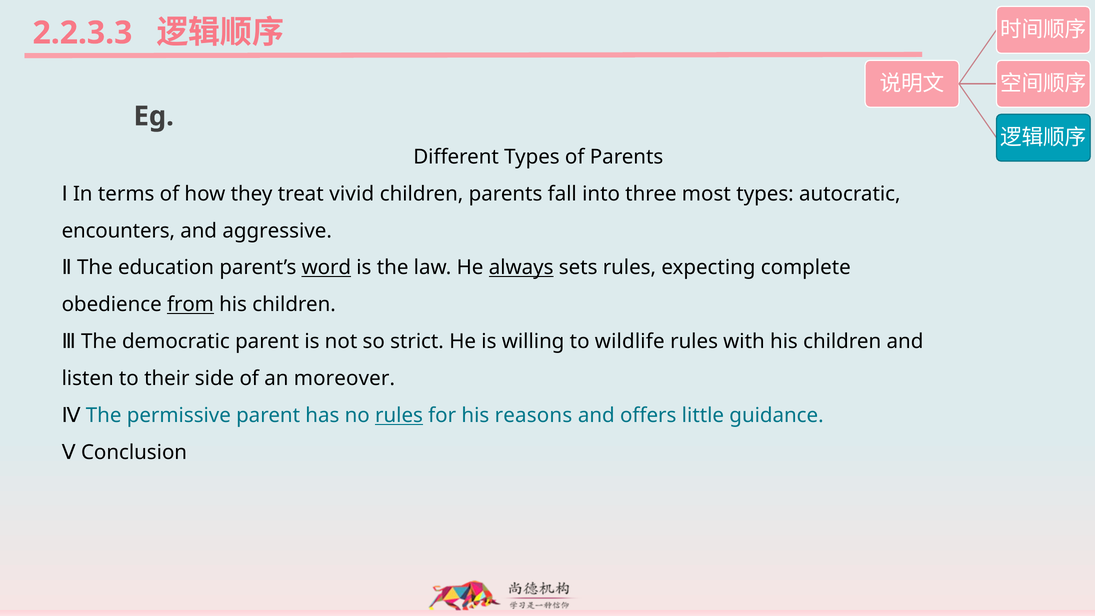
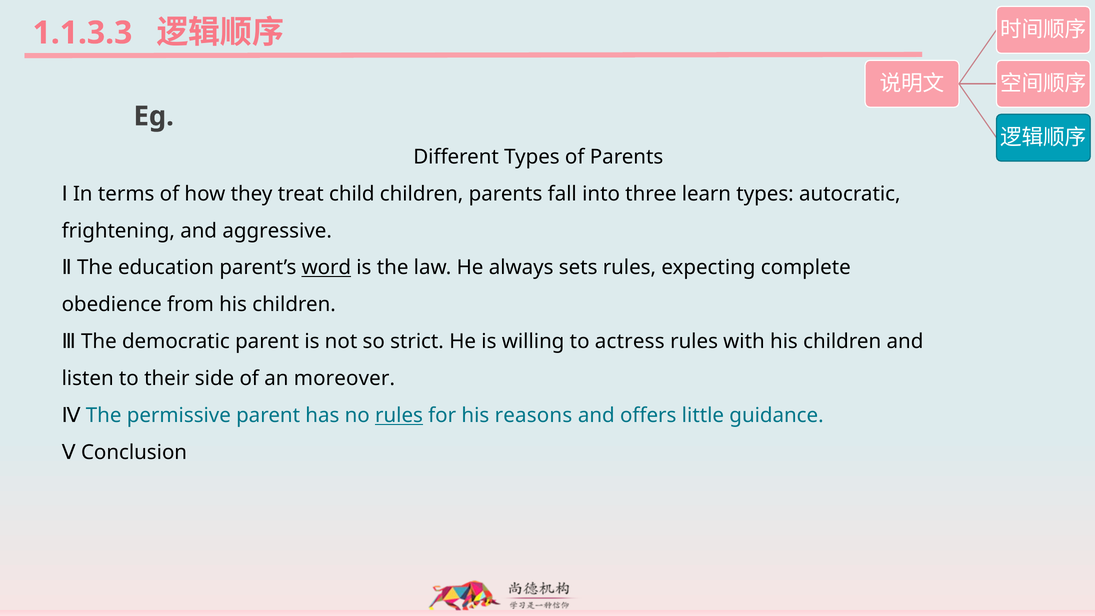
2.2.3.3: 2.2.3.3 -> 1.1.3.3
vivid: vivid -> child
most: most -> learn
encounters: encounters -> frightening
always underline: present -> none
from underline: present -> none
wildlife: wildlife -> actress
